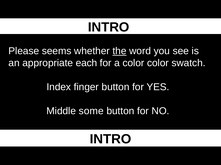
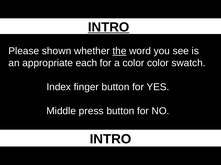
INTRO at (109, 27) underline: none -> present
seems: seems -> shown
some: some -> press
